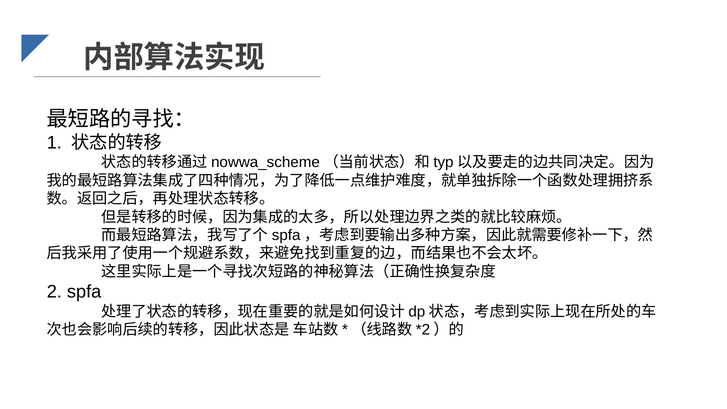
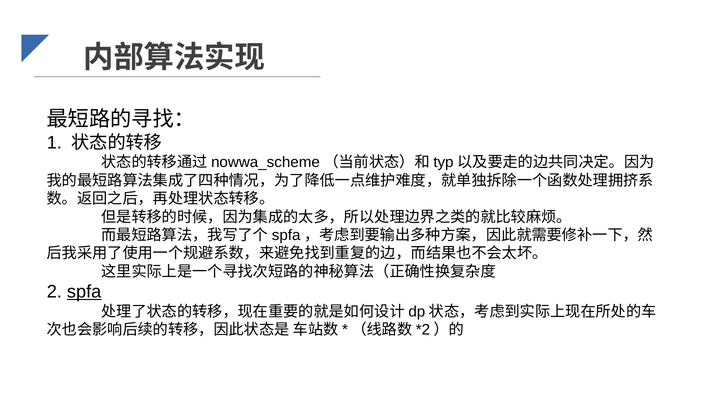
spfa underline: none -> present
